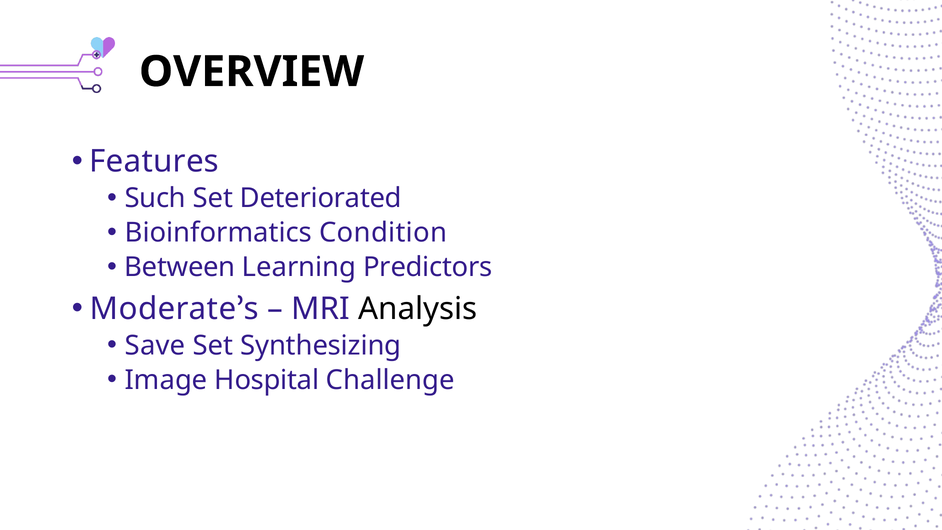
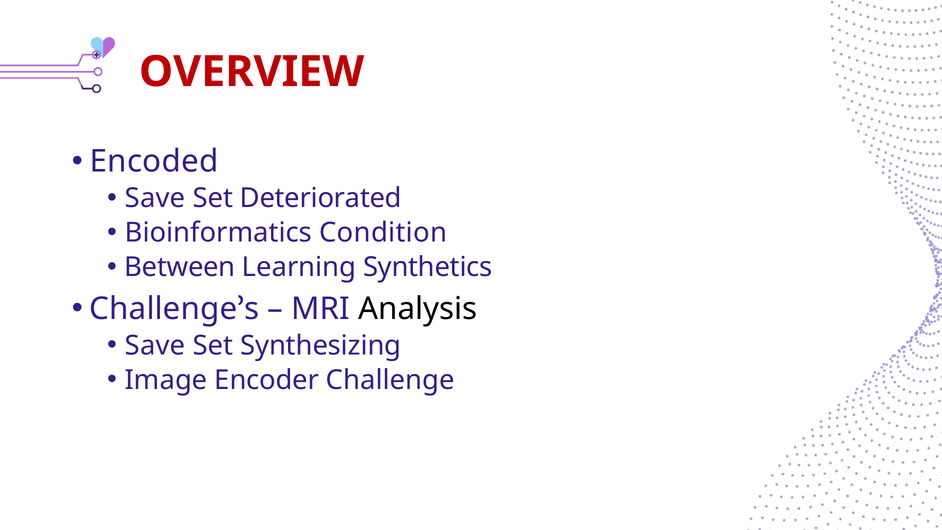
OVERVIEW colour: black -> red
Features: Features -> Encoded
Such at (155, 198): Such -> Save
Predictors: Predictors -> Synthetics
Moderate’s: Moderate’s -> Challenge’s
Hospital: Hospital -> Encoder
